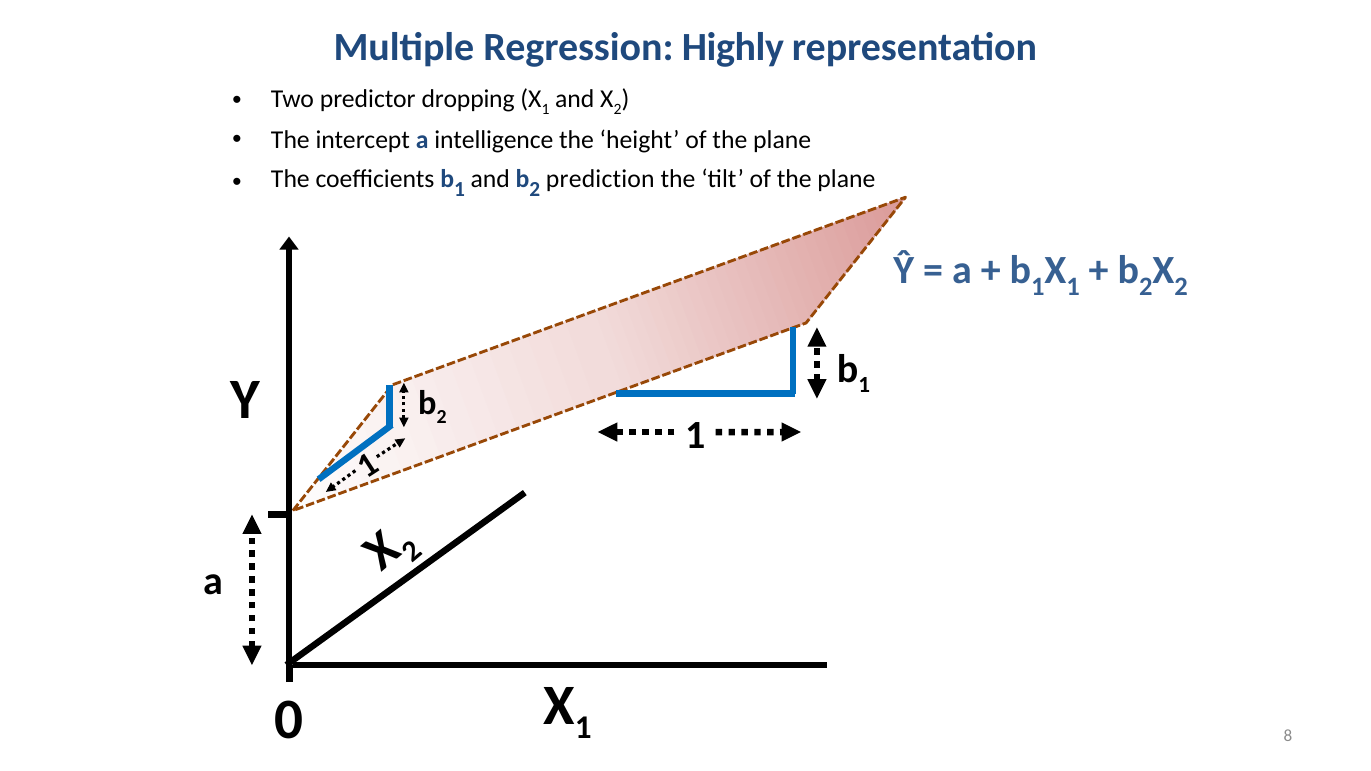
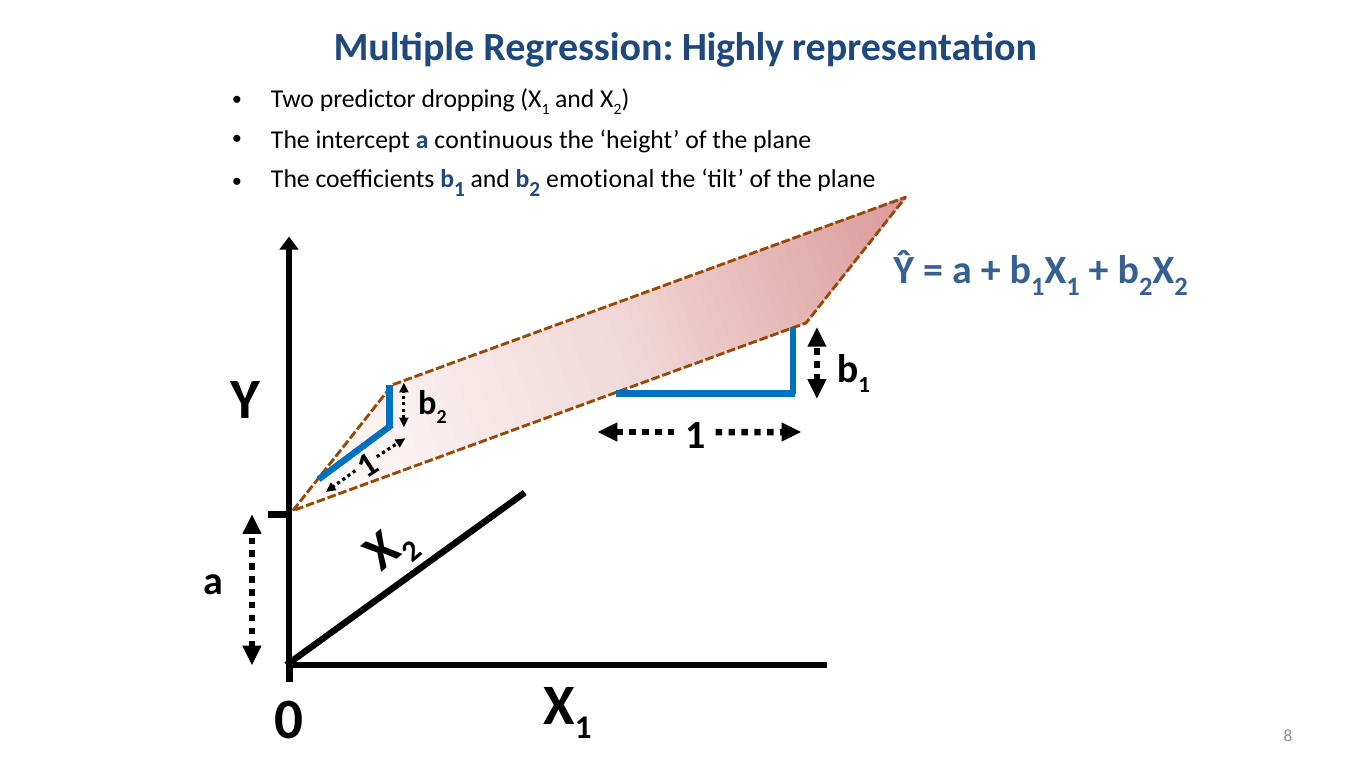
intelligence: intelligence -> continuous
prediction: prediction -> emotional
